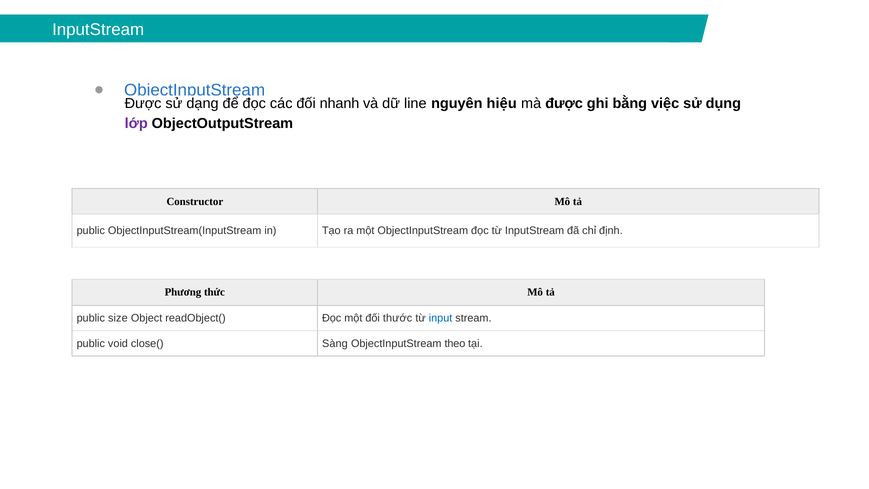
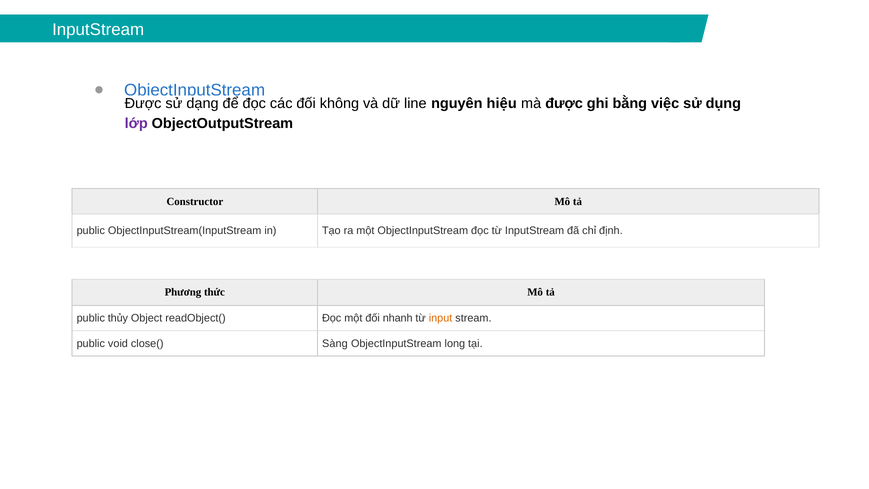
nhanh: nhanh -> không
size: size -> thủy
thước: thước -> nhanh
input colour: blue -> orange
theo: theo -> long
